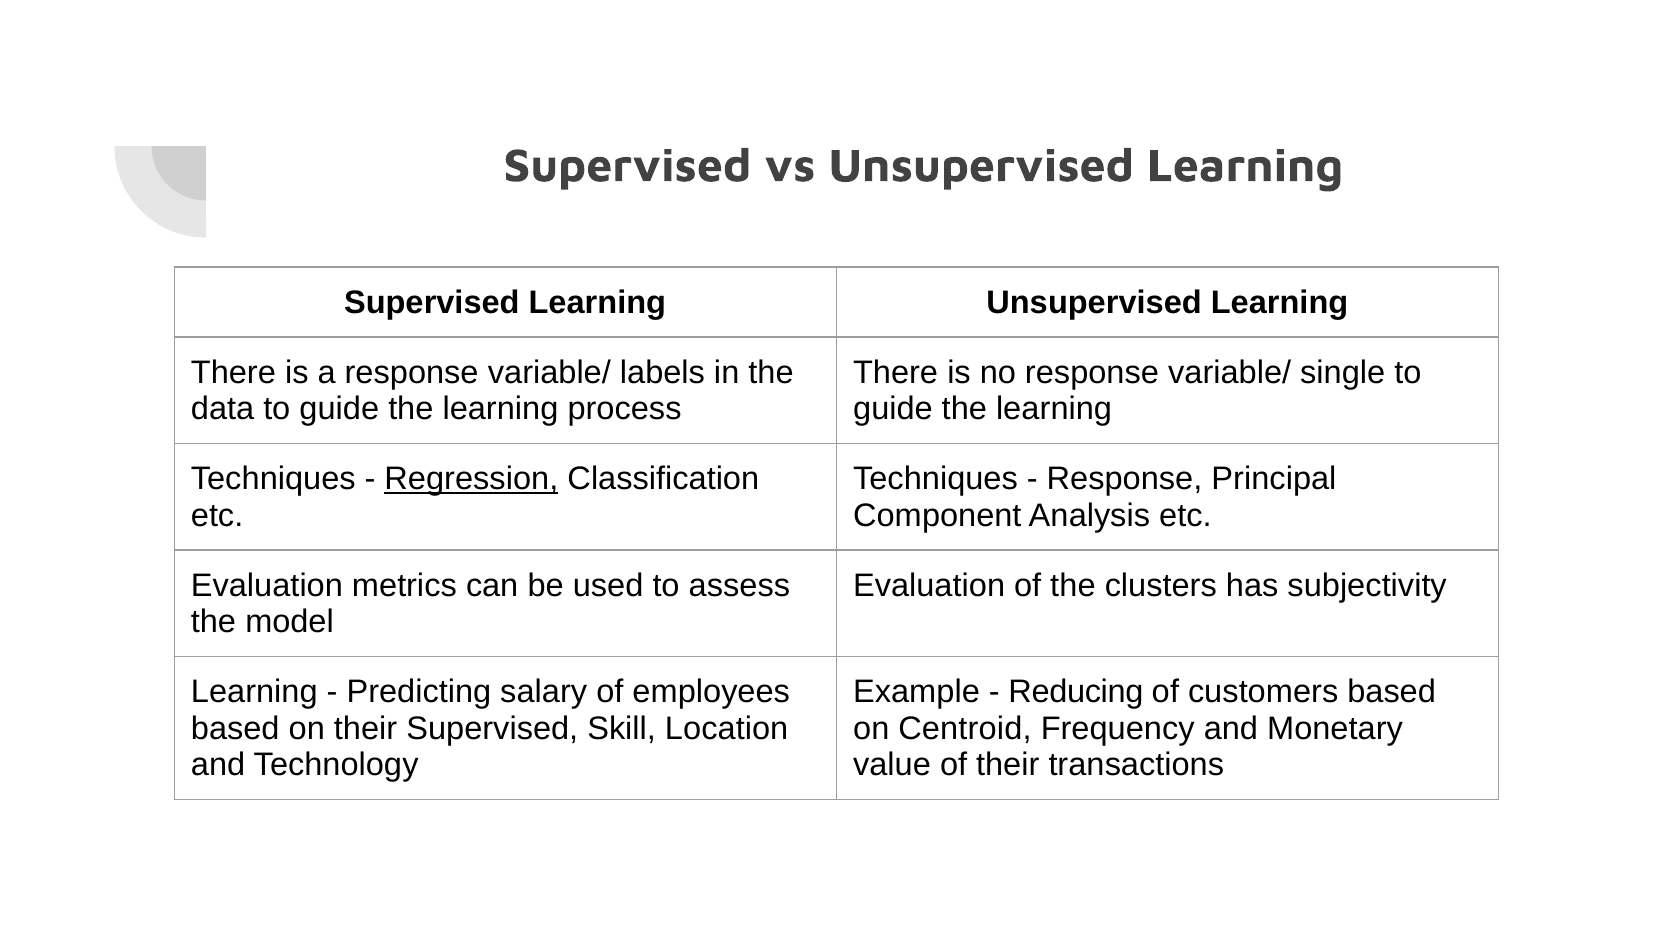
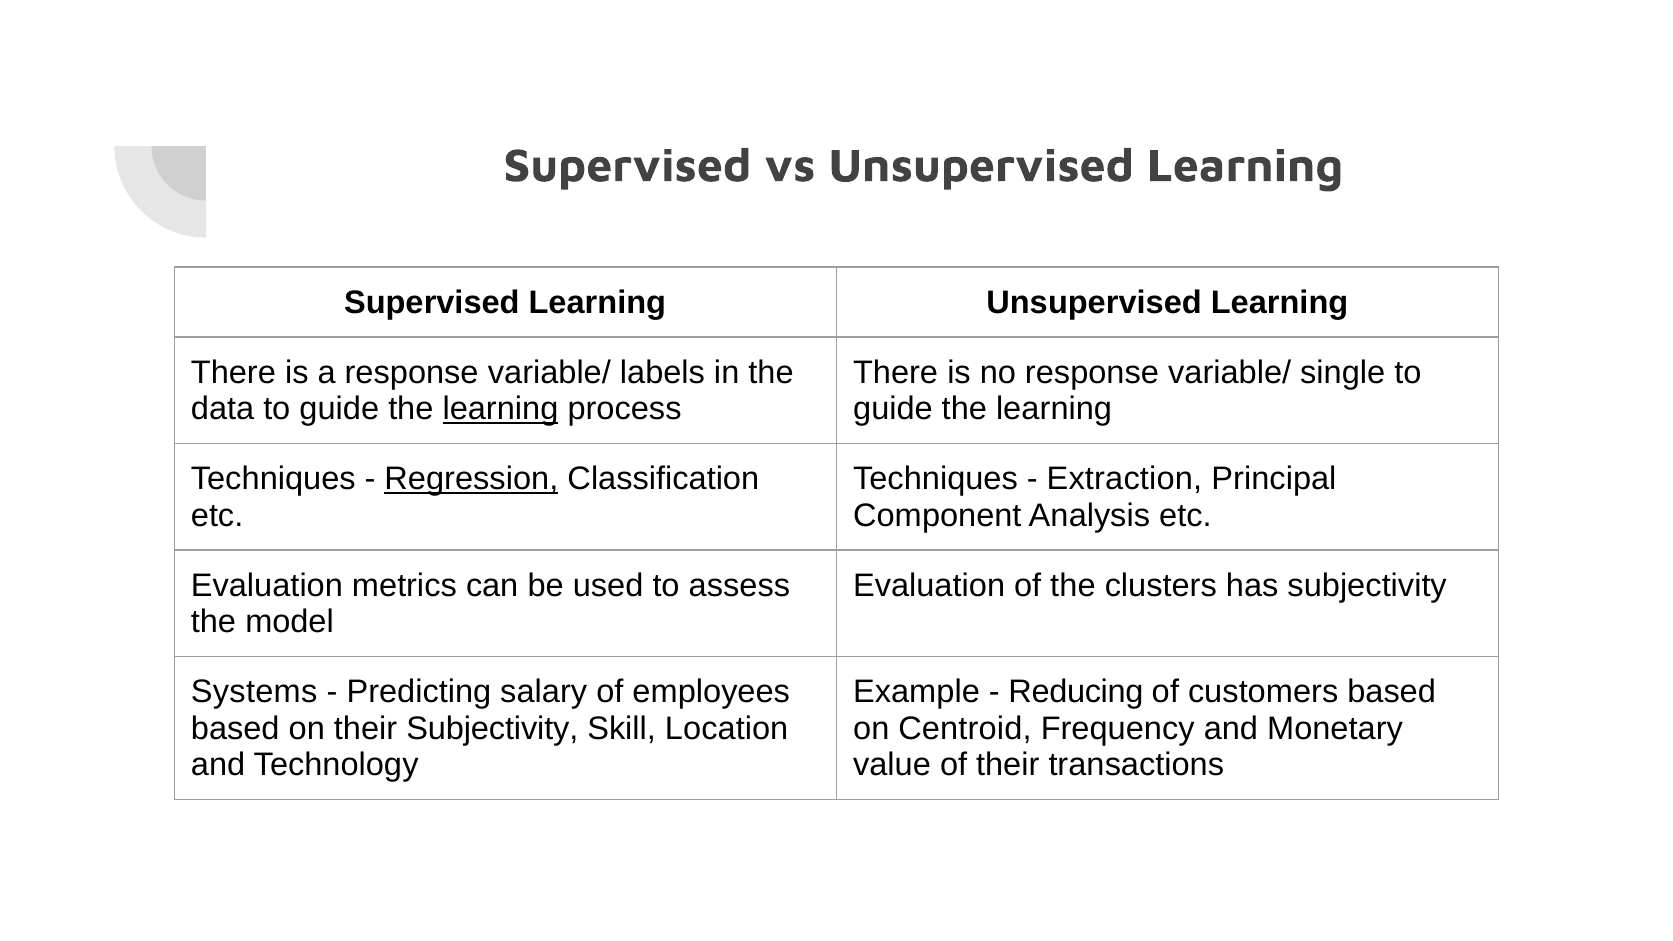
learning at (500, 409) underline: none -> present
Response at (1125, 479): Response -> Extraction
Learning at (254, 692): Learning -> Systems
their Supervised: Supervised -> Subjectivity
